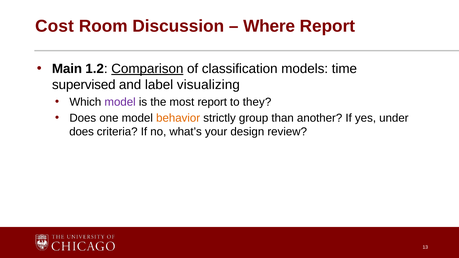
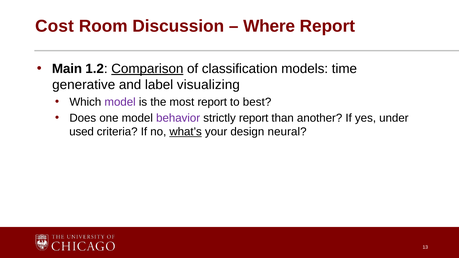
supervised: supervised -> generative
they: they -> best
behavior colour: orange -> purple
strictly group: group -> report
does at (82, 132): does -> used
what’s underline: none -> present
review: review -> neural
